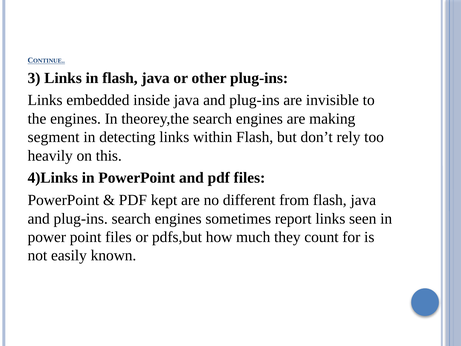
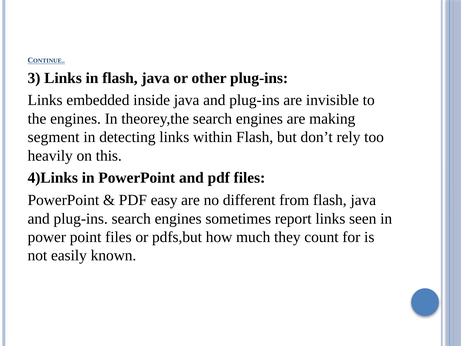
kept: kept -> easy
